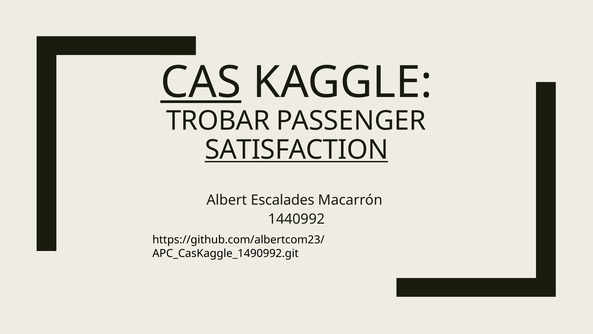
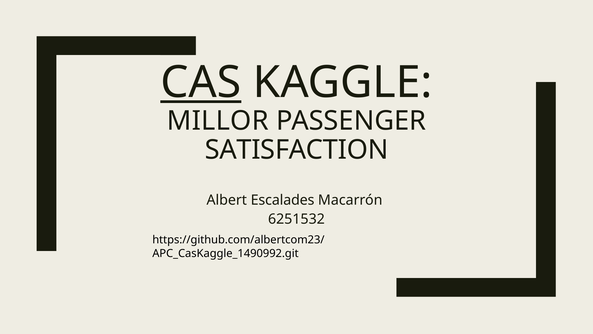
TROBAR: TROBAR -> MILLOR
SATISFACTION underline: present -> none
1440992: 1440992 -> 6251532
